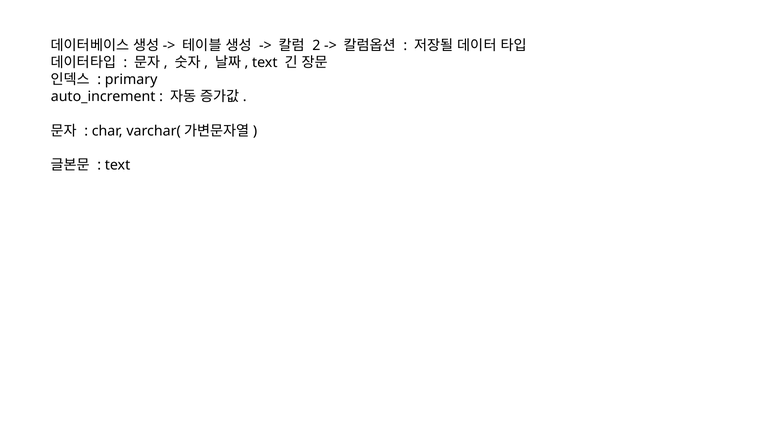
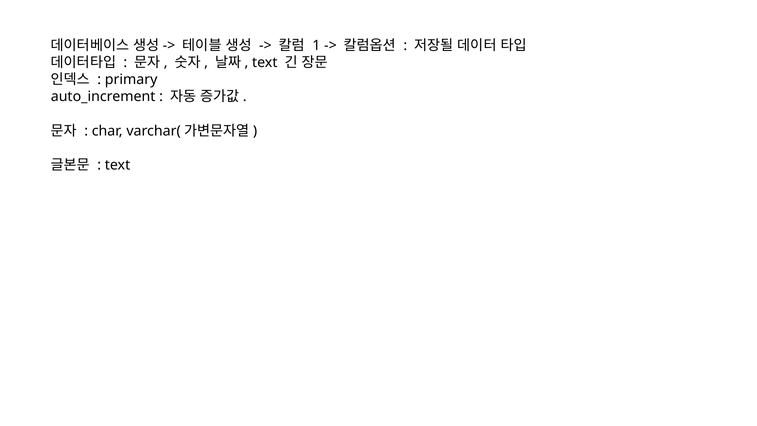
2: 2 -> 1
